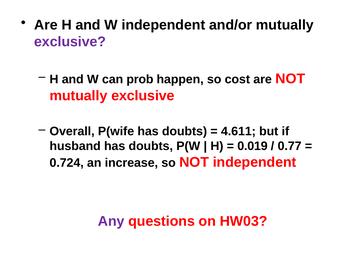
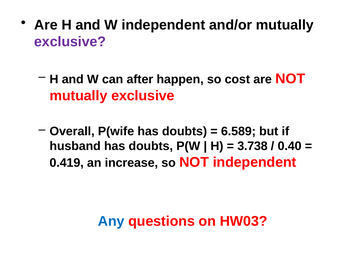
prob: prob -> after
4.611: 4.611 -> 6.589
0.019: 0.019 -> 3.738
0.77: 0.77 -> 0.40
0.724: 0.724 -> 0.419
Any colour: purple -> blue
